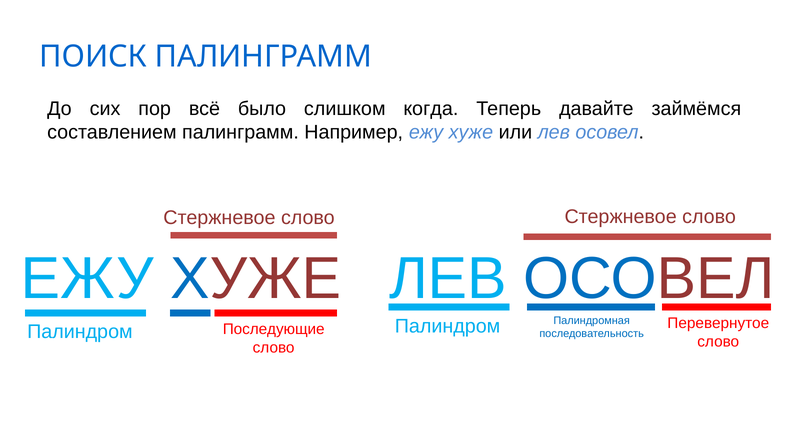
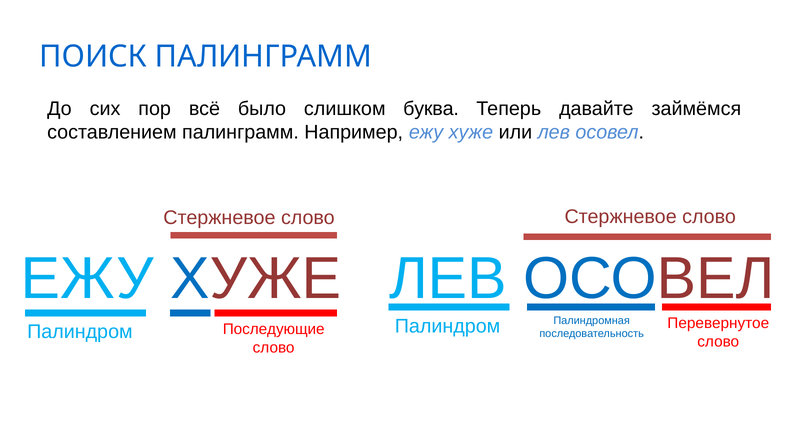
когда: когда -> буква
